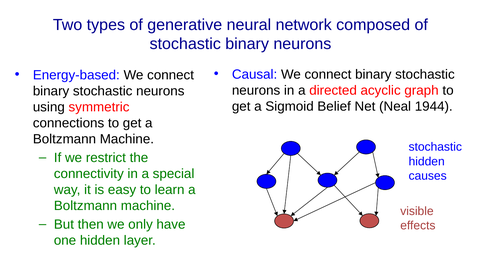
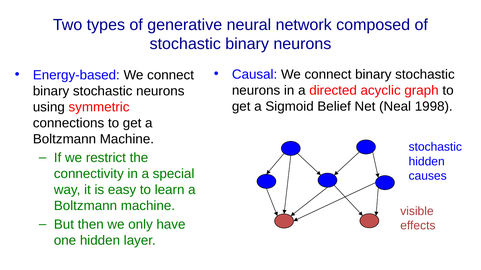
1944: 1944 -> 1998
